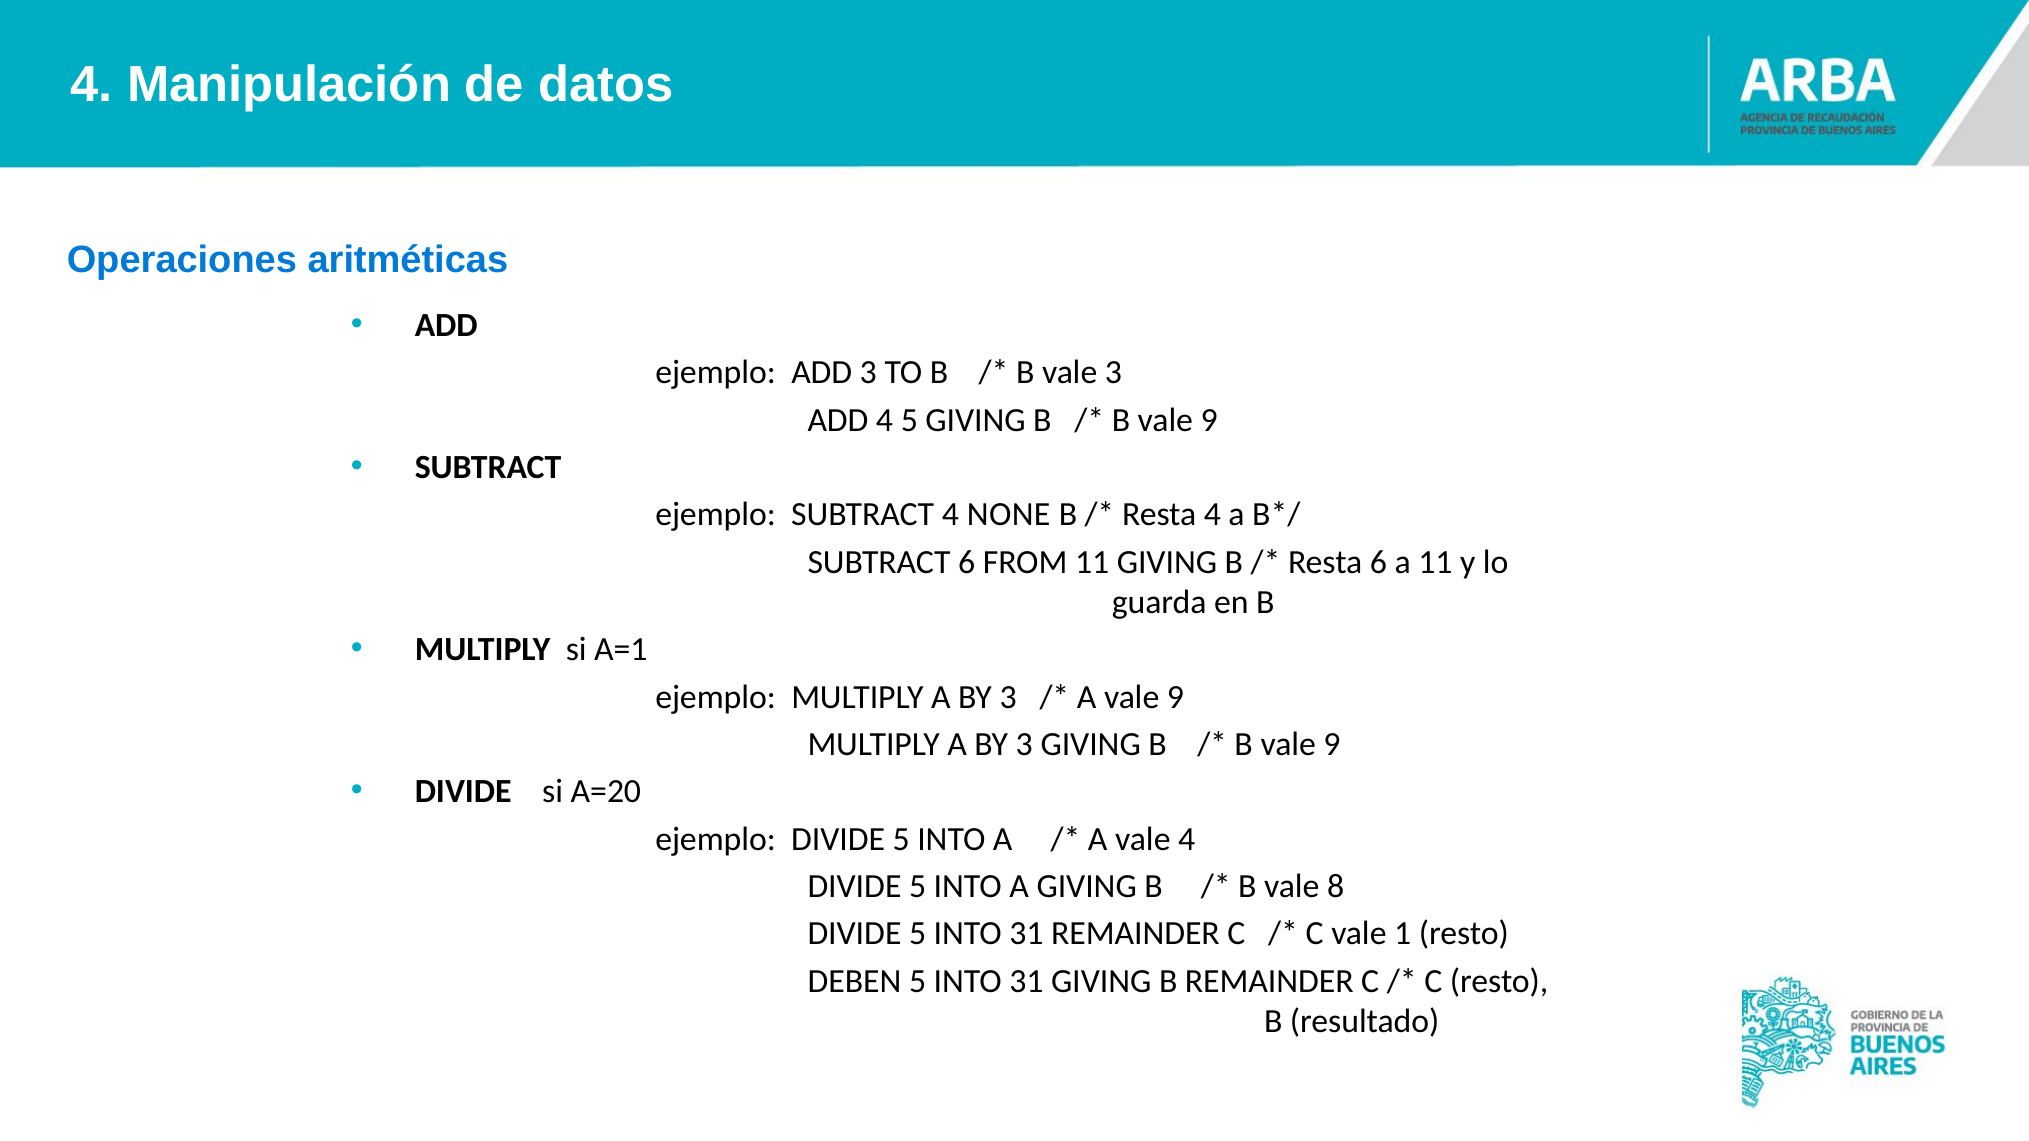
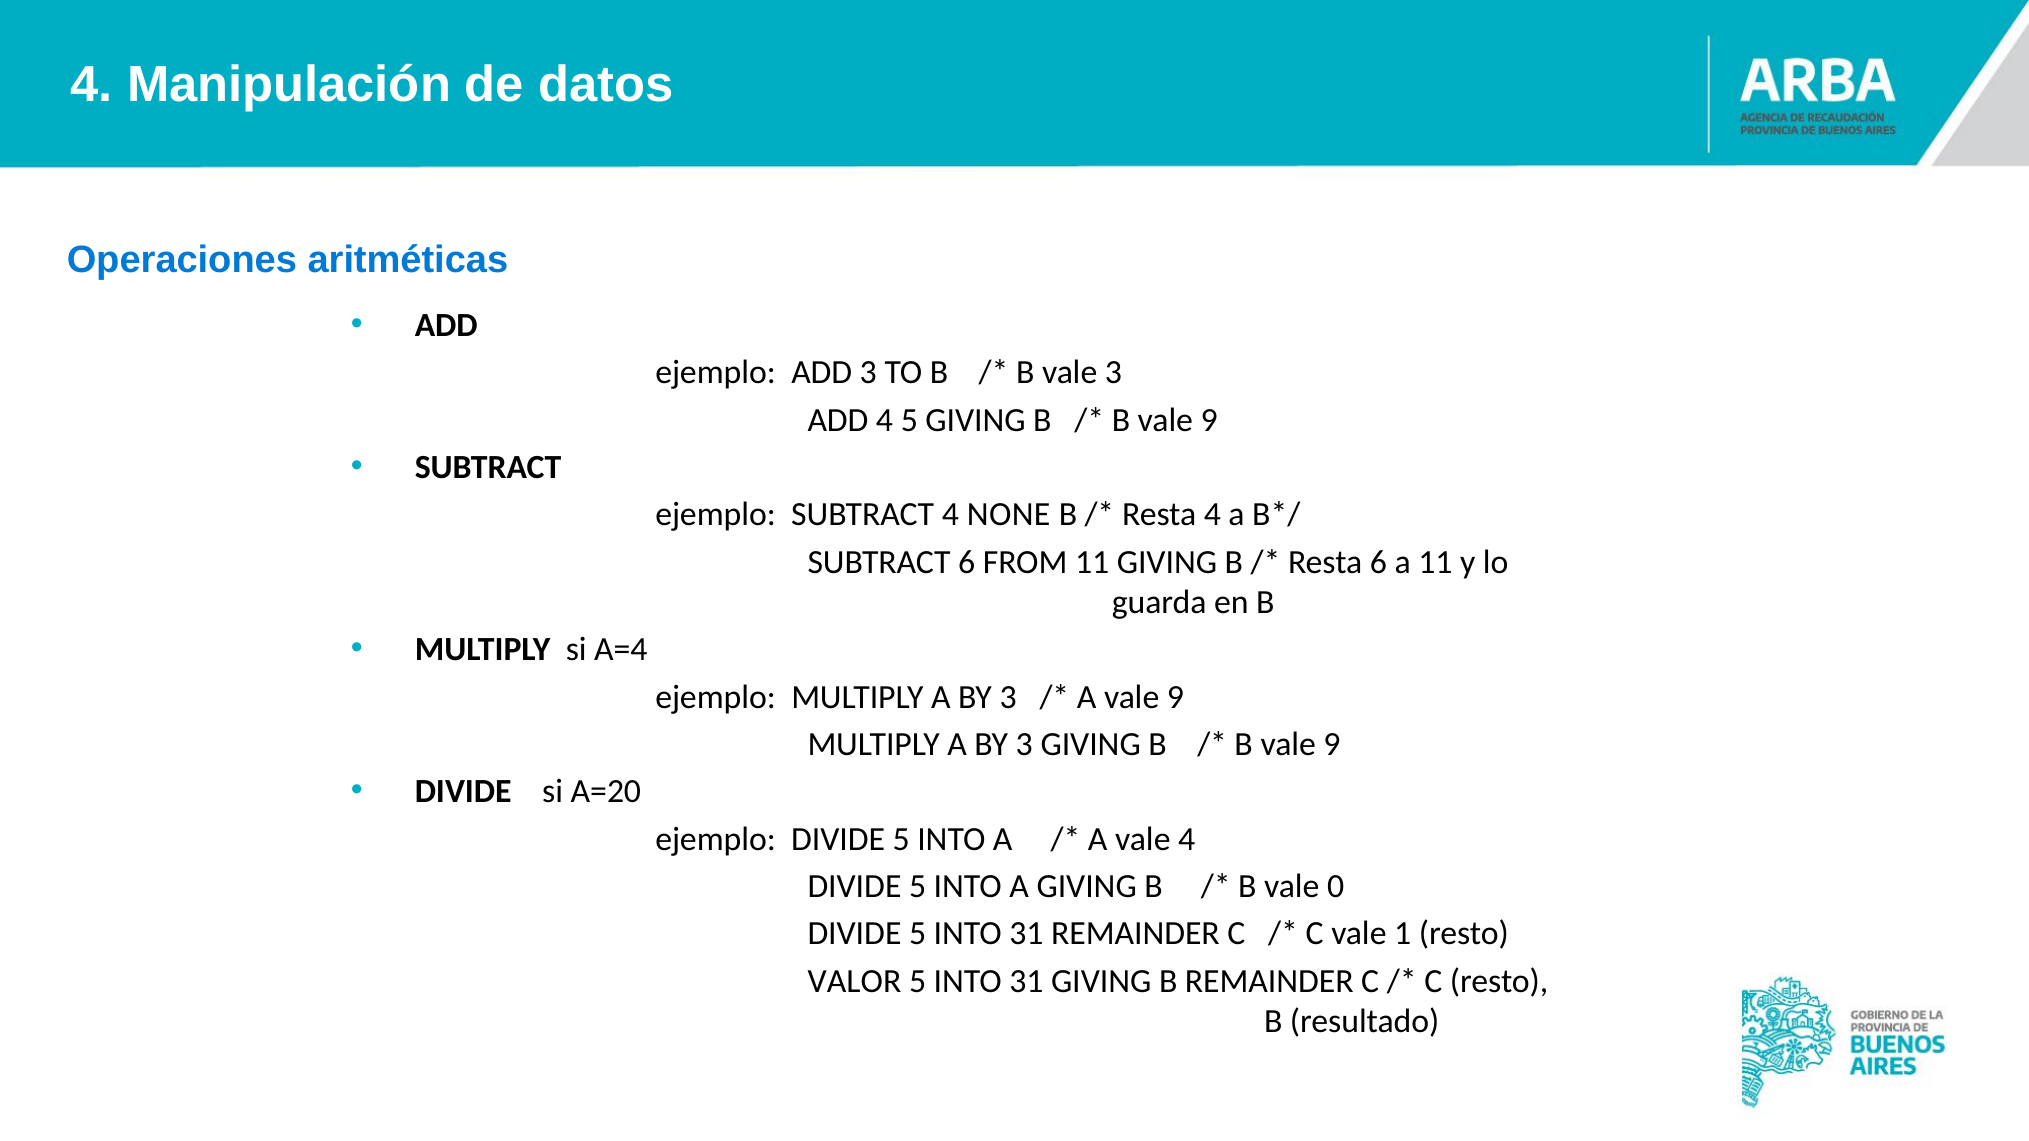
A=1: A=1 -> A=4
8: 8 -> 0
DEBEN: DEBEN -> VALOR
